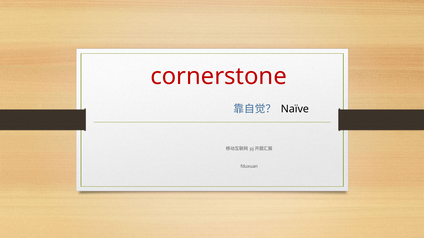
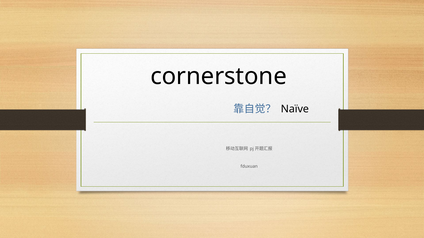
cornerstone colour: red -> black
